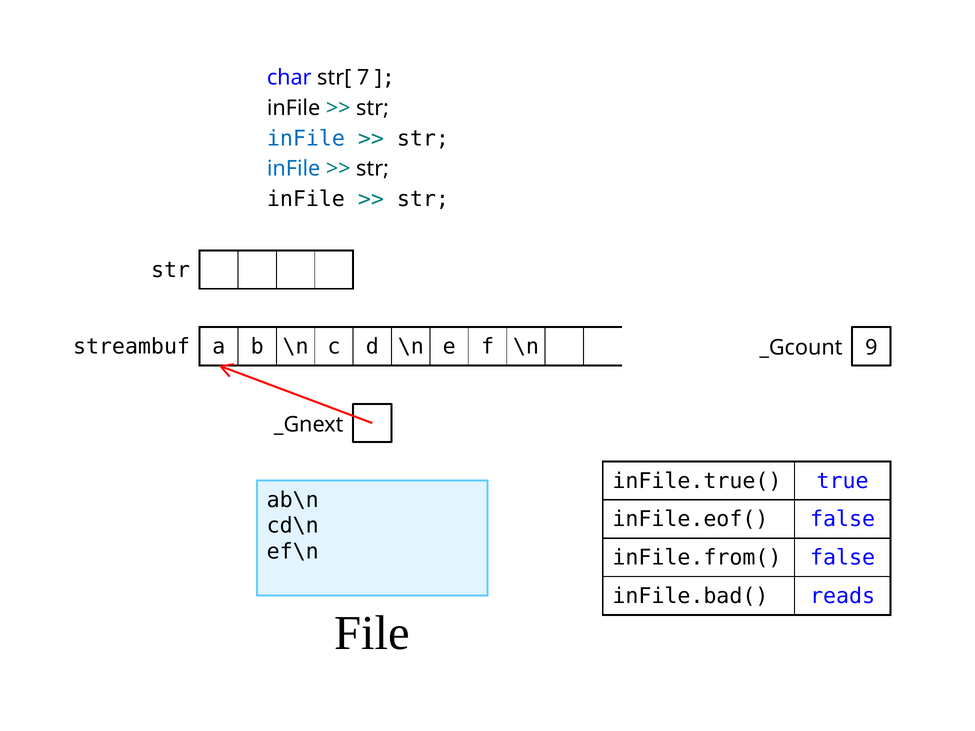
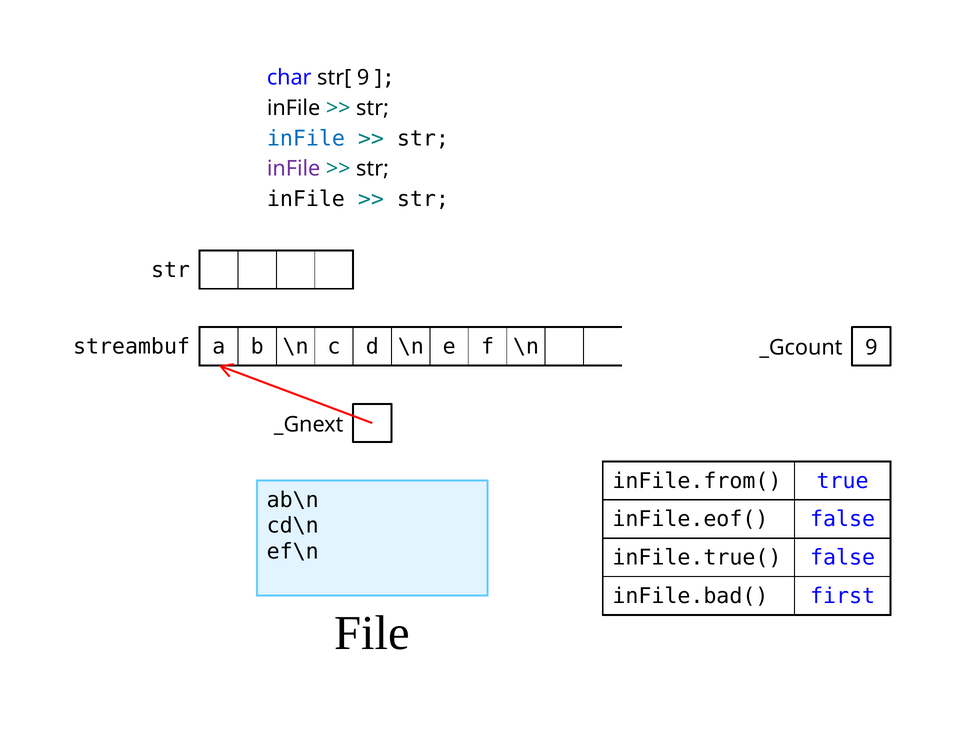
str[ 7: 7 -> 9
inFile at (294, 169) colour: blue -> purple
inFile.true(: inFile.true( -> inFile.from(
inFile.from(: inFile.from( -> inFile.true(
reads: reads -> first
